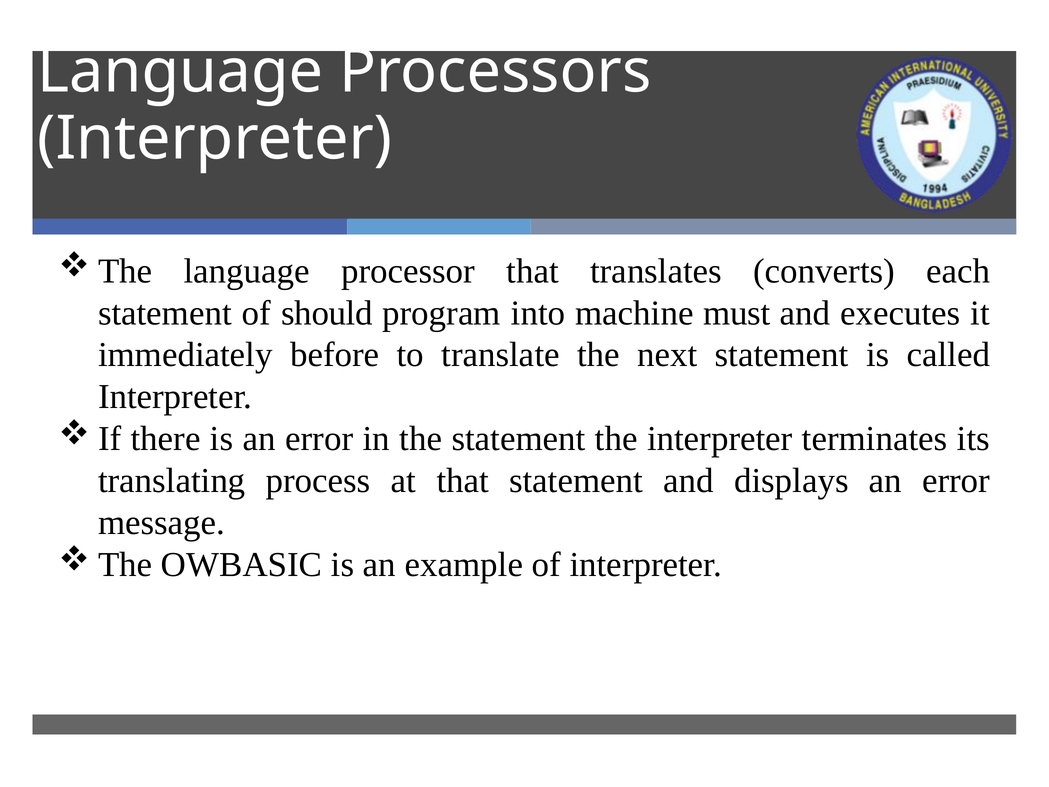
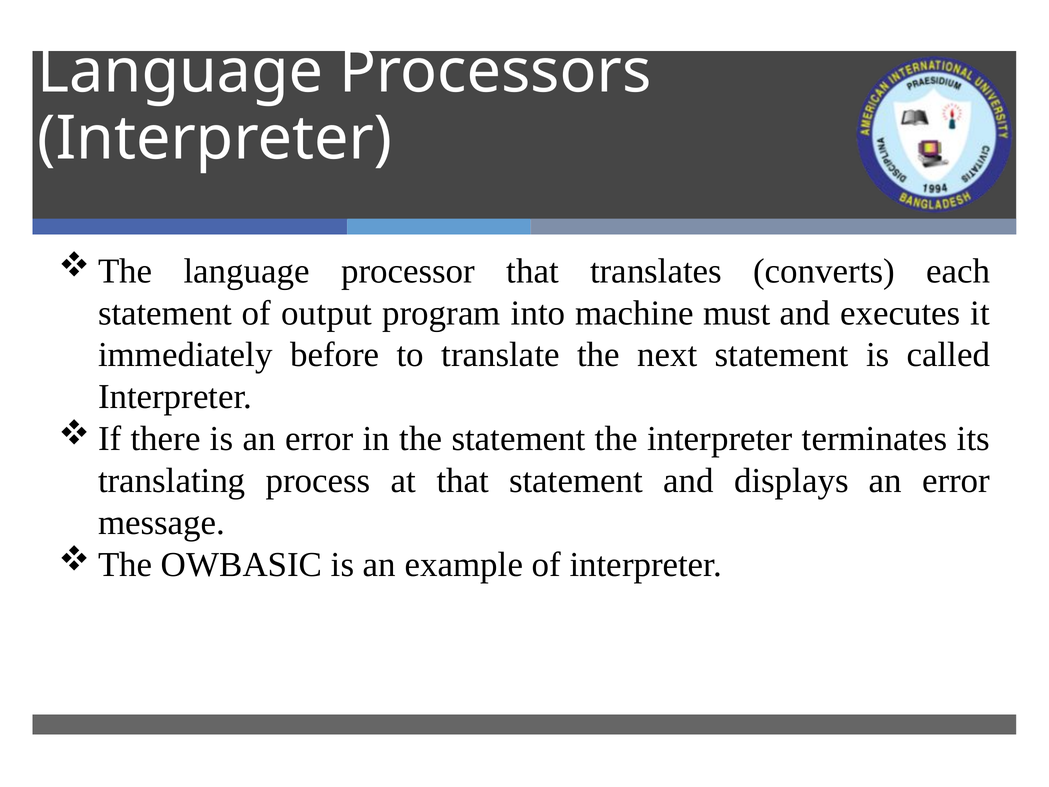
should: should -> output
